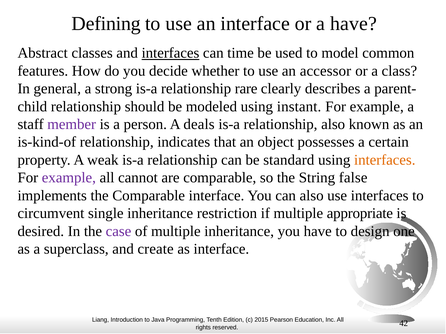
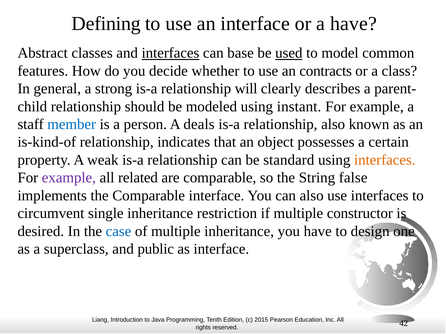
time: time -> base
used underline: none -> present
accessor: accessor -> contracts
rare: rare -> will
member colour: purple -> blue
cannot: cannot -> related
appropriate: appropriate -> constructor
case colour: purple -> blue
create: create -> public
